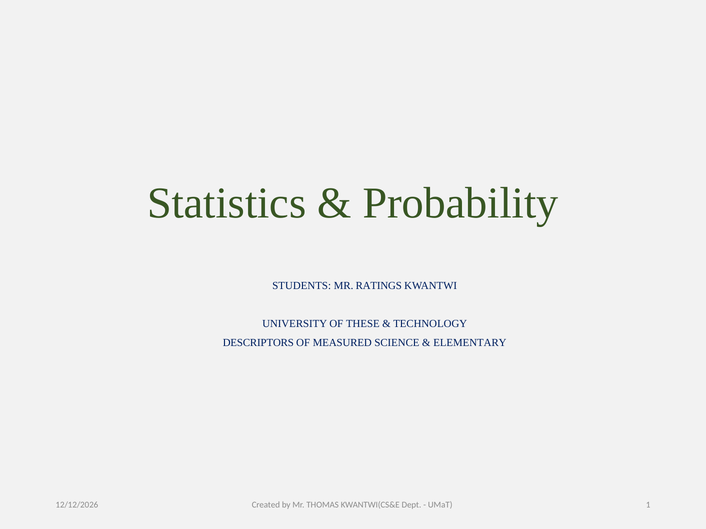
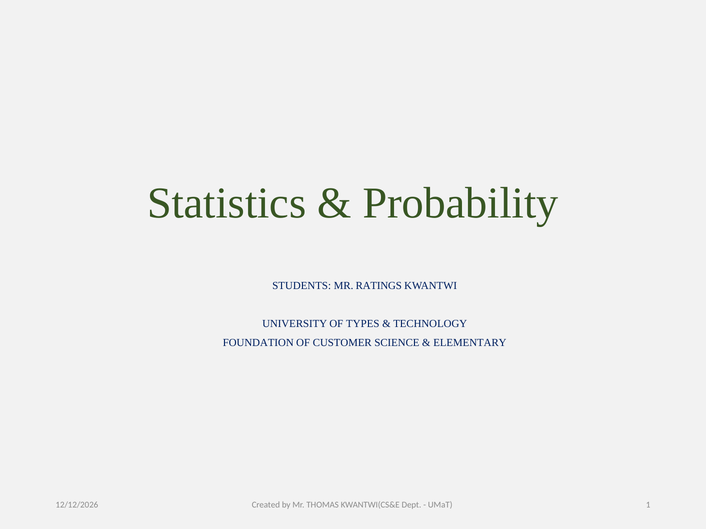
THESE: THESE -> TYPES
DESCRIPTORS: DESCRIPTORS -> FOUNDATION
MEASURED: MEASURED -> CUSTOMER
